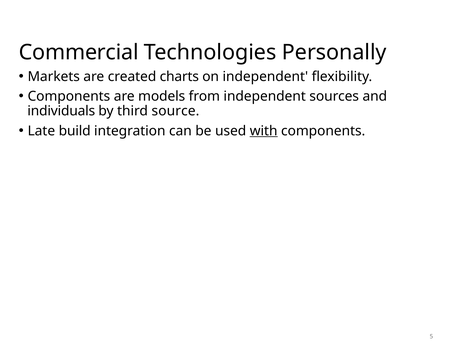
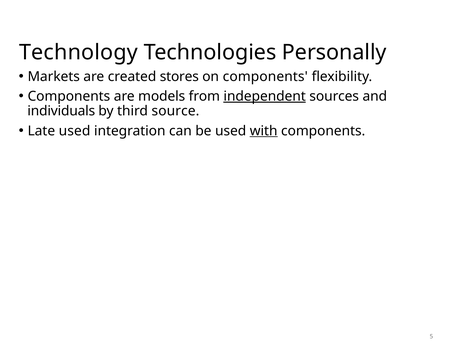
Commercial: Commercial -> Technology
charts: charts -> stores
on independent: independent -> components
independent at (265, 96) underline: none -> present
Late build: build -> used
